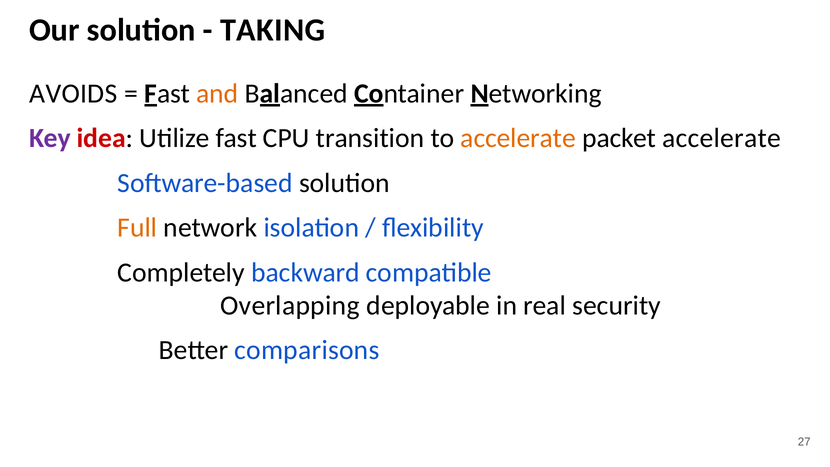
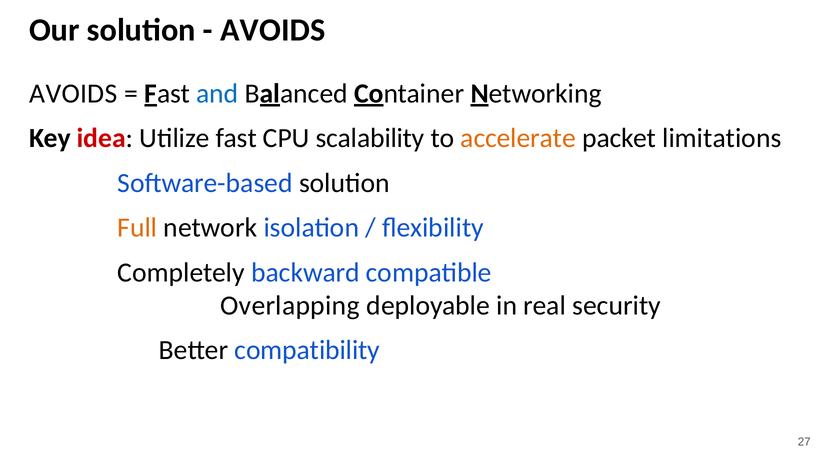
TAKING at (273, 30): TAKING -> AVOIDS
and colour: orange -> blue
Key colour: purple -> black
transition: transition -> scalability
packet accelerate: accelerate -> limitations
comparisons: comparisons -> compatibility
